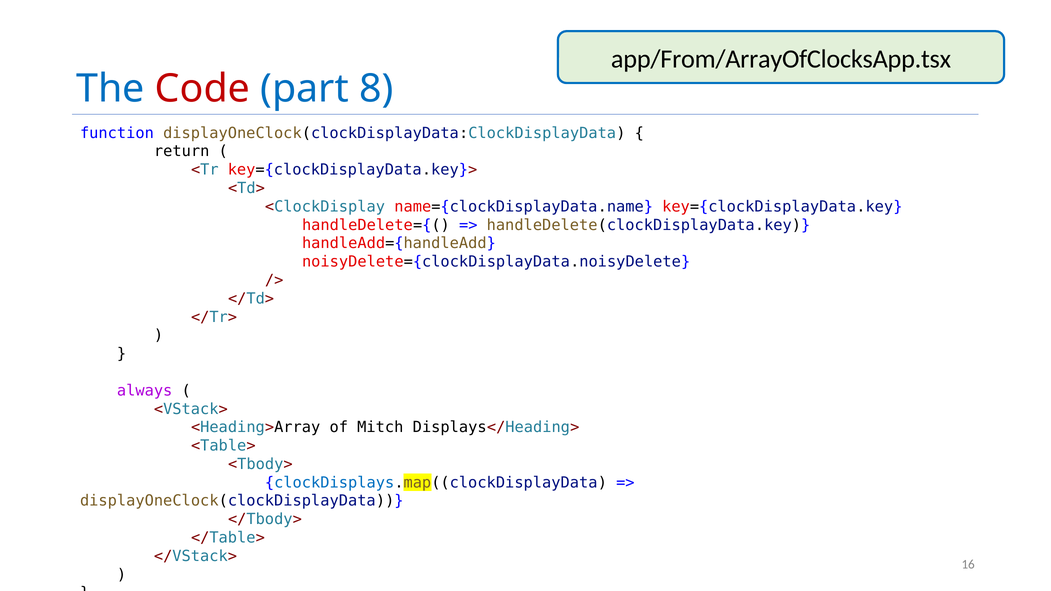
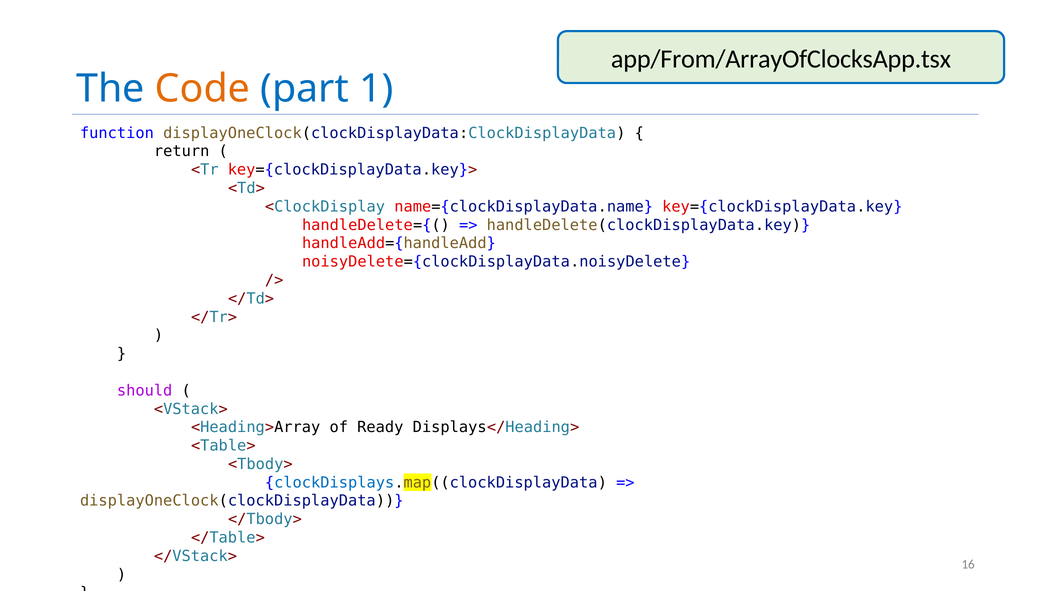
Code colour: red -> orange
8: 8 -> 1
always: always -> should
Mitch: Mitch -> Ready
